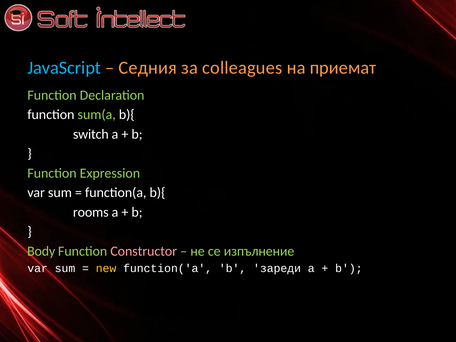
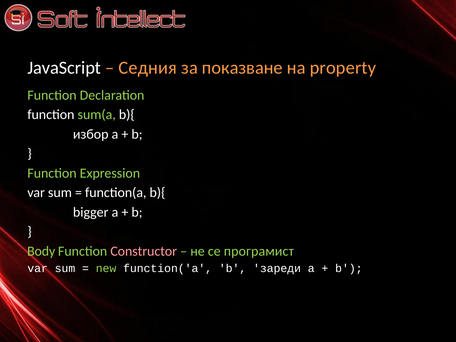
JavaScript colour: light blue -> white
colleagues: colleagues -> показване
приемат: приемат -> property
switch: switch -> избор
rooms: rooms -> bigger
изпълнение: изпълнение -> програмист
new colour: yellow -> light green
